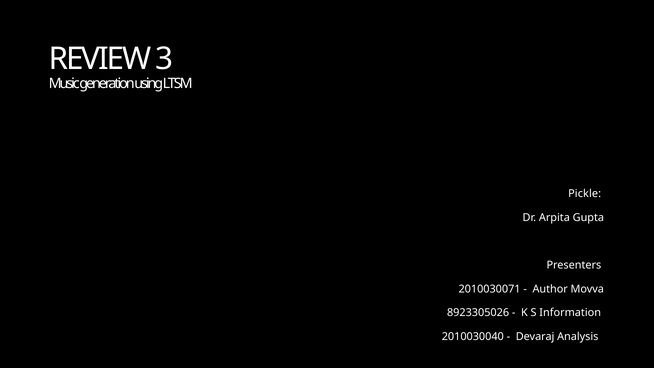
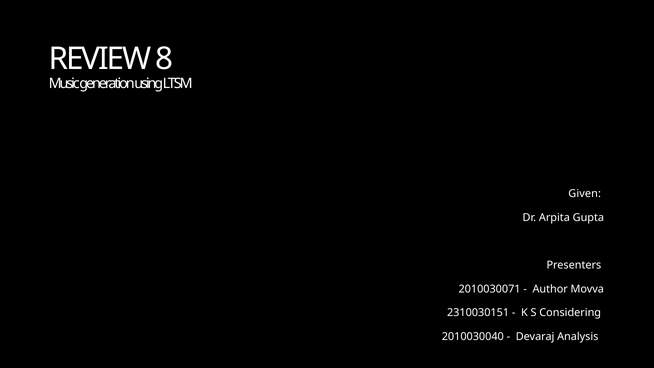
3: 3 -> 8
Pickle: Pickle -> Given
8923305026: 8923305026 -> 2310030151
Information: Information -> Considering
